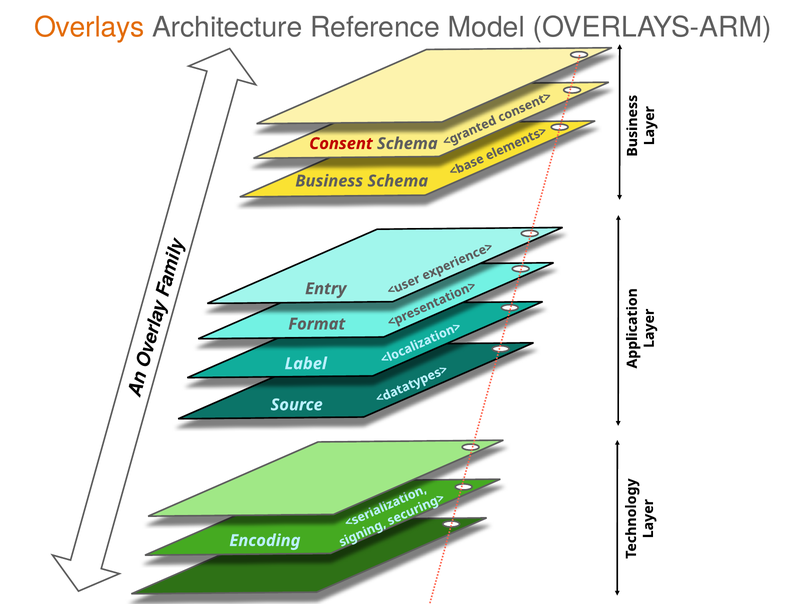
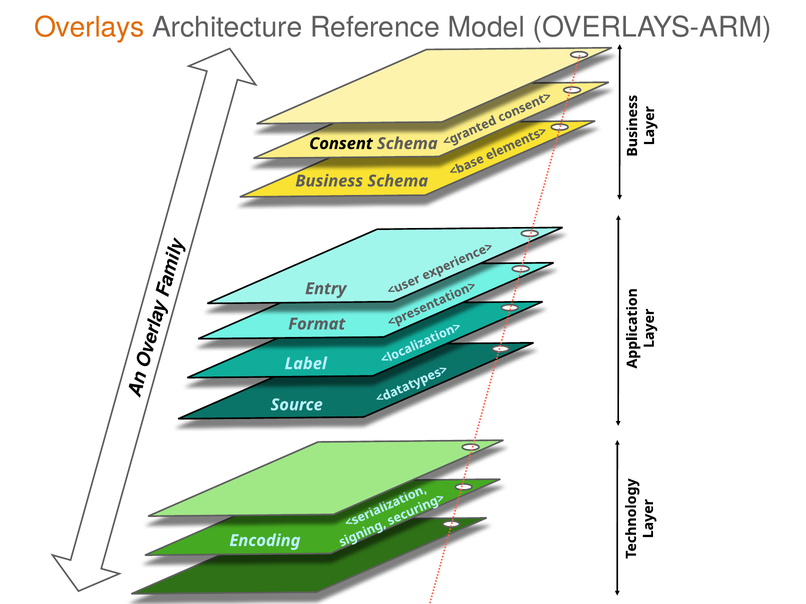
Consent colour: red -> black
